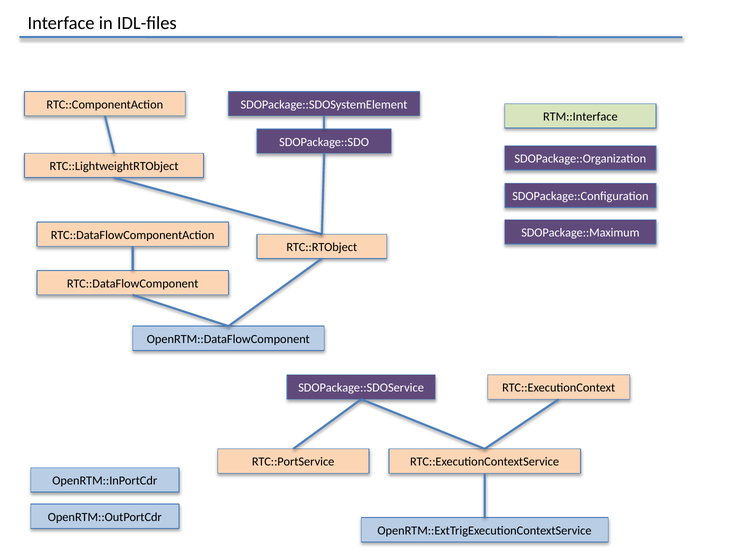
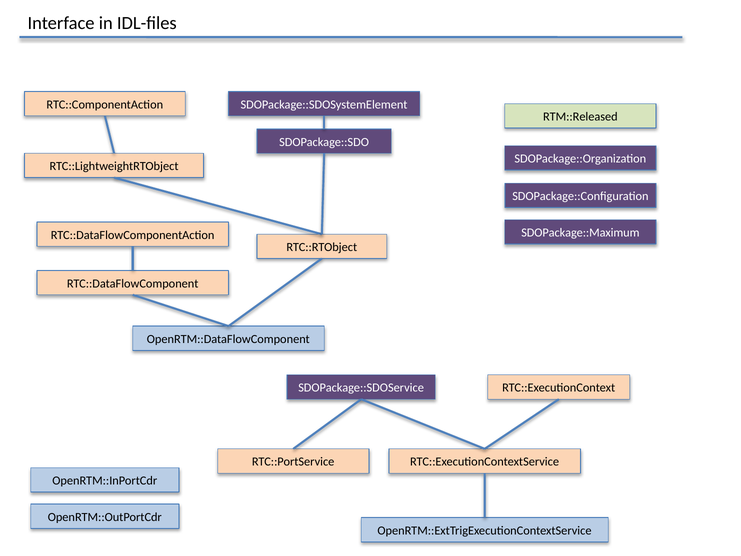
RTM::Interface: RTM::Interface -> RTM::Released
